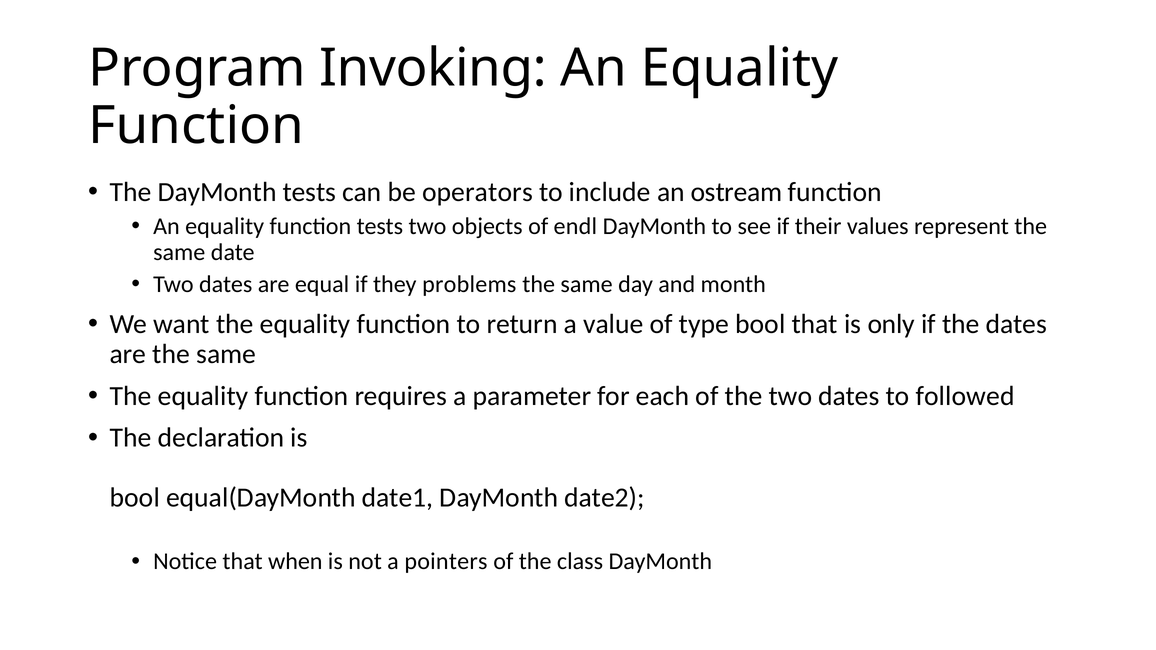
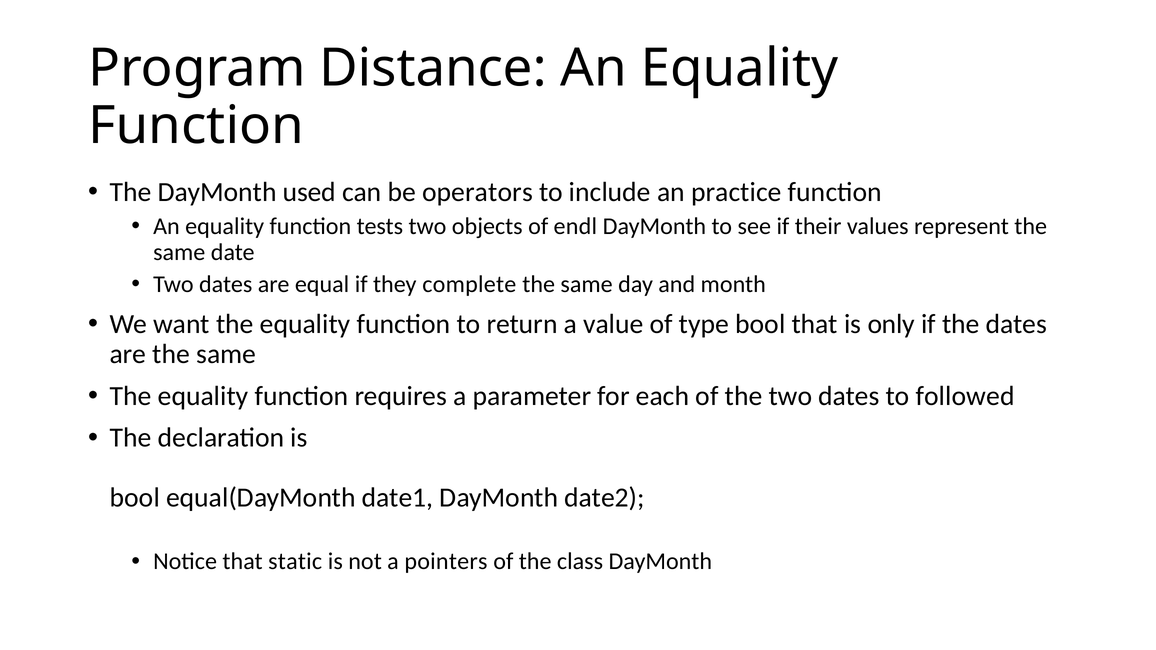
Invoking: Invoking -> Distance
DayMonth tests: tests -> used
ostream: ostream -> practice
problems: problems -> complete
when: when -> static
